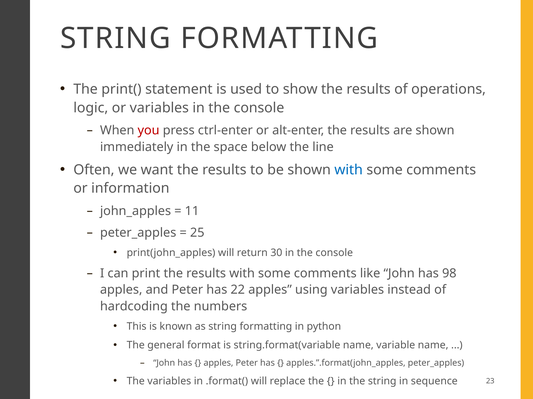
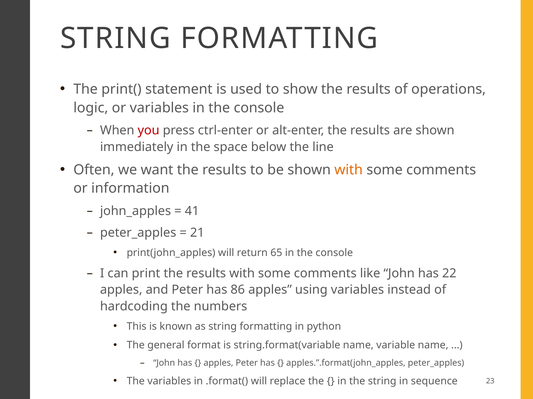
with at (349, 170) colour: blue -> orange
11: 11 -> 41
25: 25 -> 21
30: 30 -> 65
98: 98 -> 22
22: 22 -> 86
